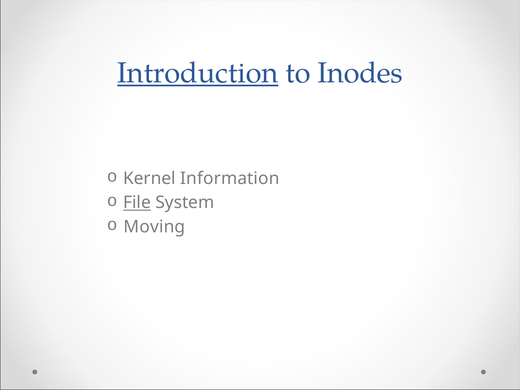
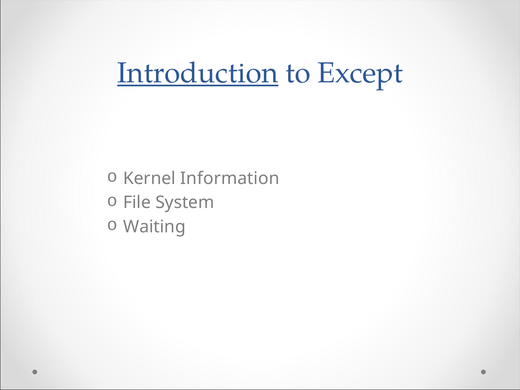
Inodes: Inodes -> Except
File underline: present -> none
Moving: Moving -> Waiting
